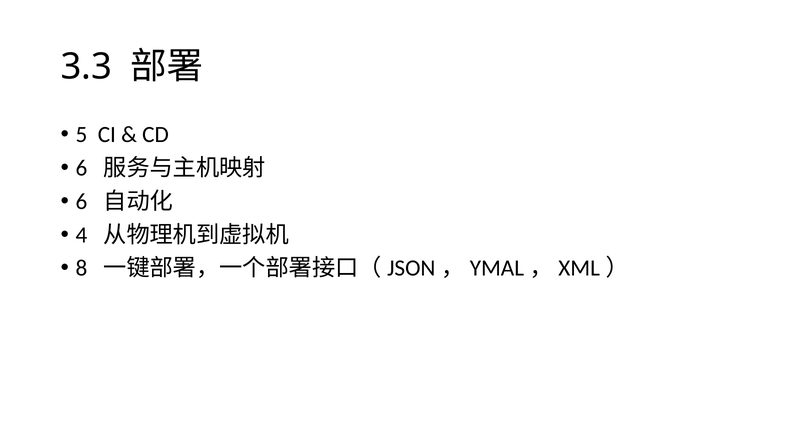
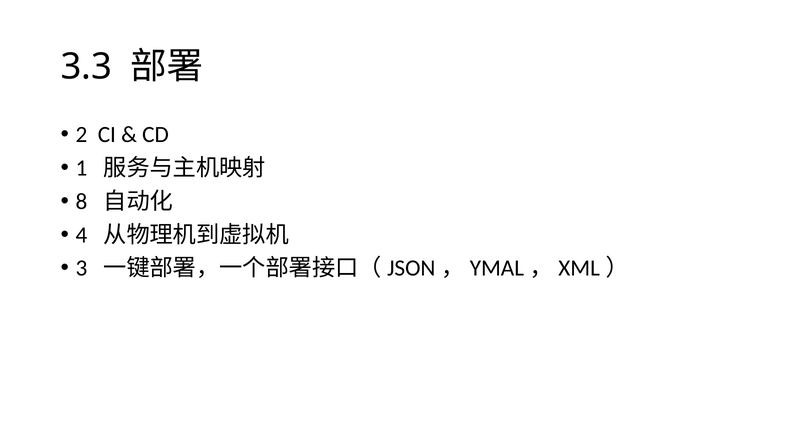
5: 5 -> 2
6 at (81, 168): 6 -> 1
6 at (81, 201): 6 -> 8
8: 8 -> 3
